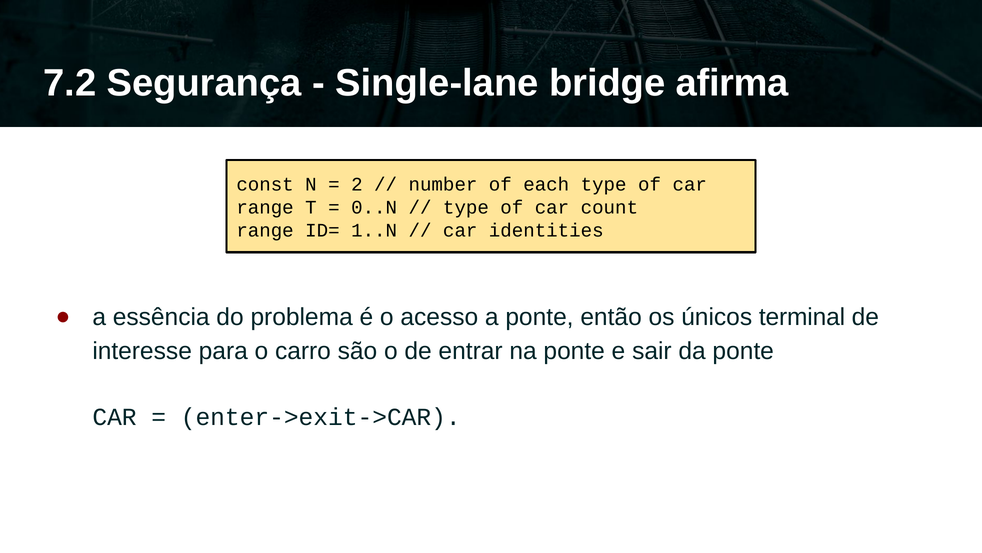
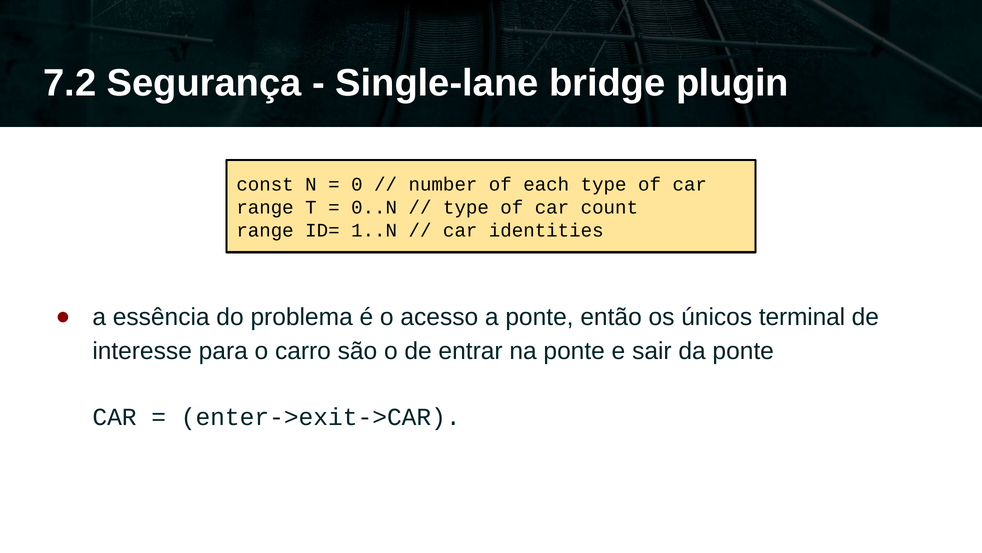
afirma: afirma -> plugin
2: 2 -> 0
